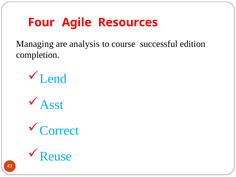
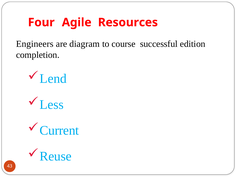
Managing: Managing -> Engineers
analysis: analysis -> diagram
Asst: Asst -> Less
Correct: Correct -> Current
